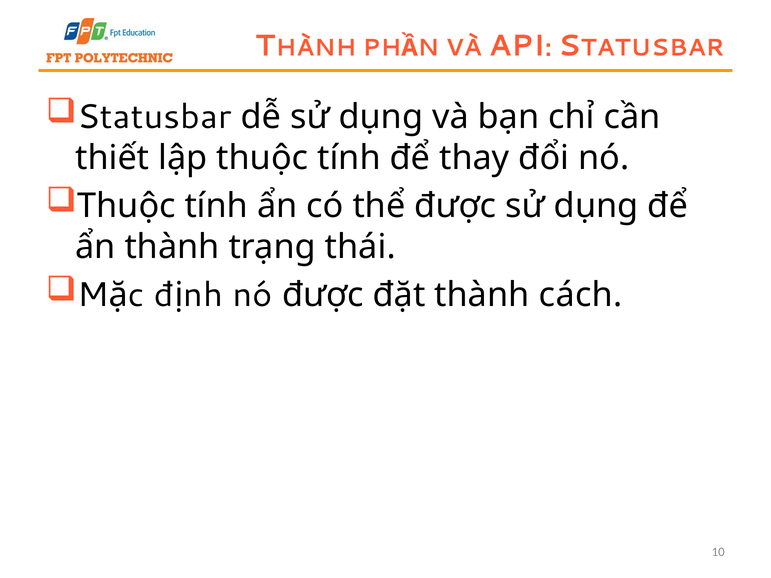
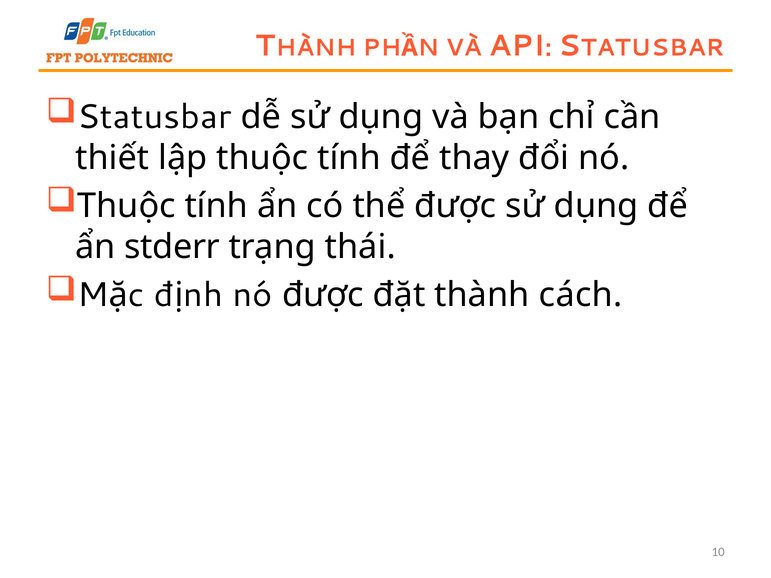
ẩn thành: thành -> stderr
